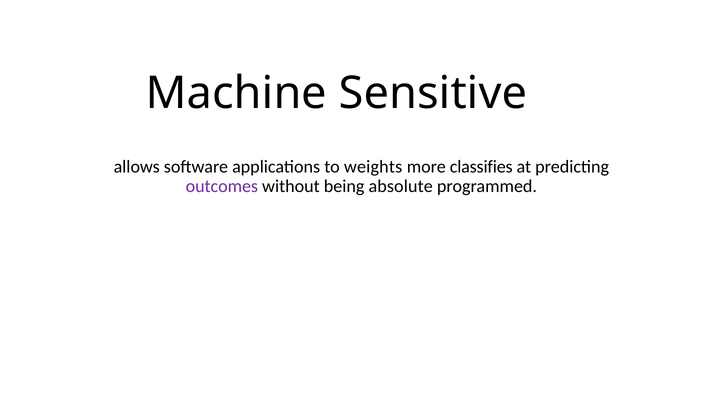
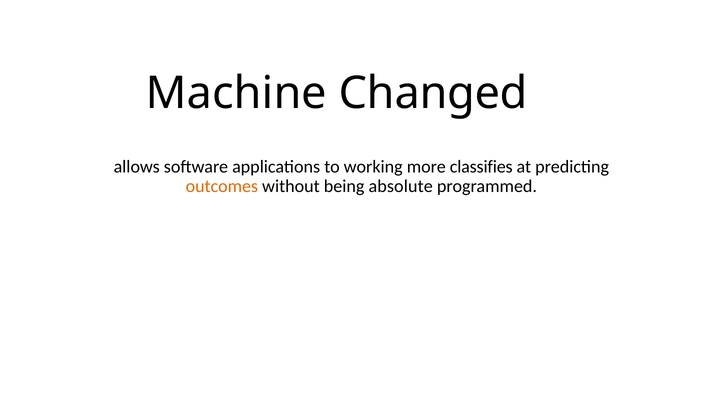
Sensitive: Sensitive -> Changed
weights: weights -> working
outcomes colour: purple -> orange
